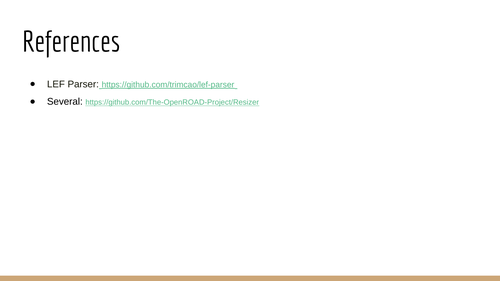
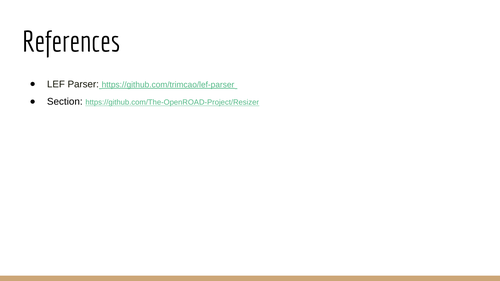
Several: Several -> Section
